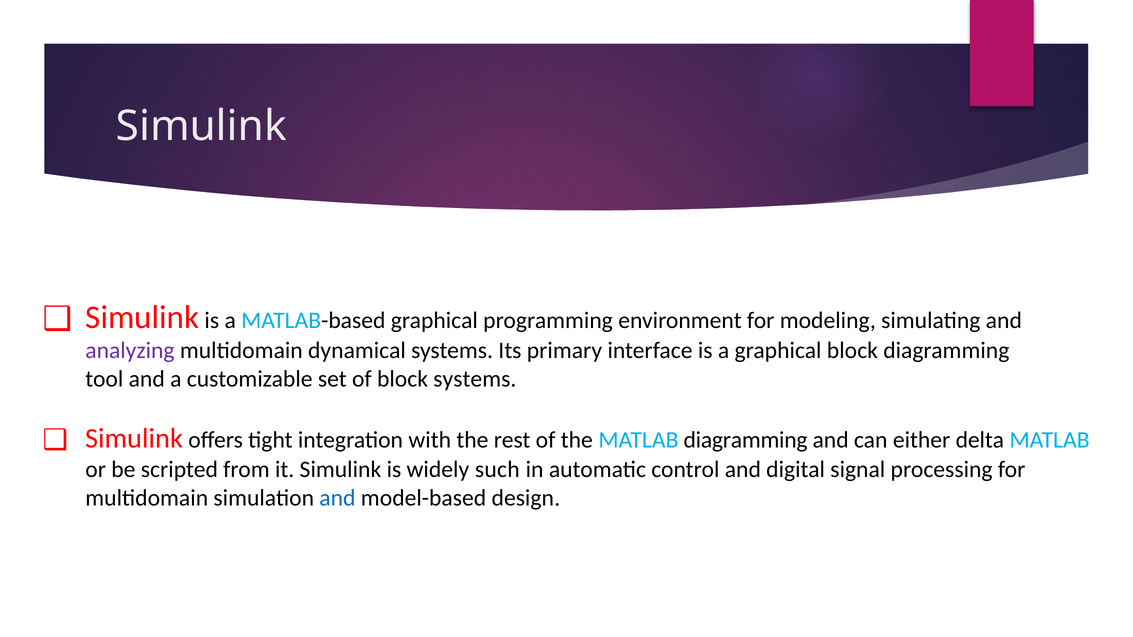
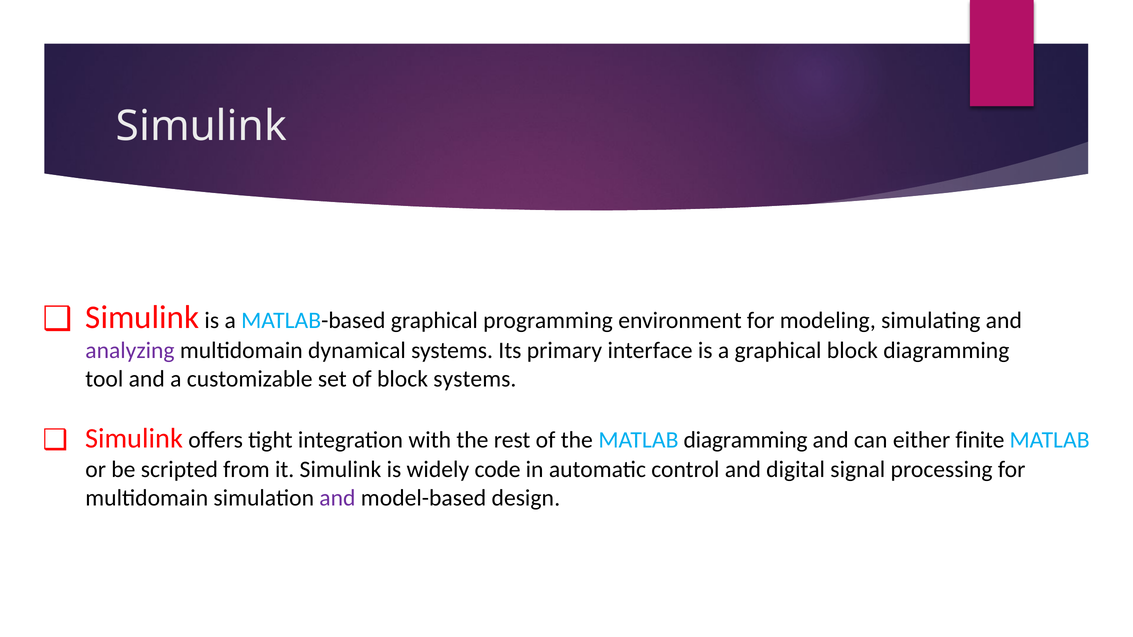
delta: delta -> finite
such: such -> code
and at (337, 498) colour: blue -> purple
